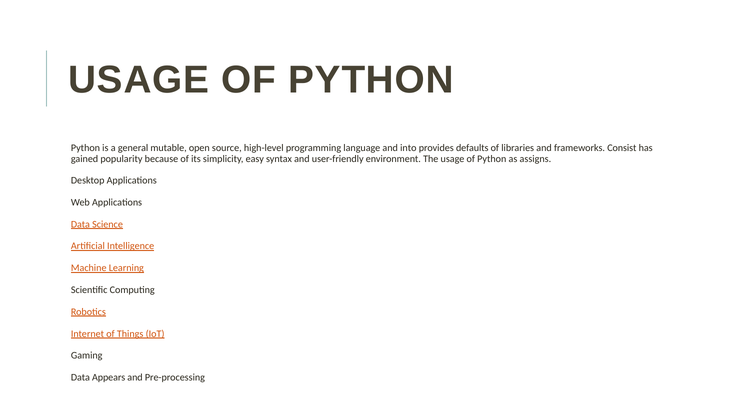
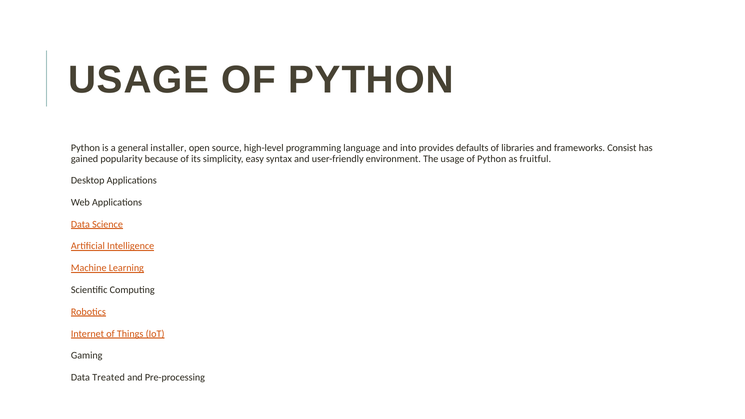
mutable: mutable -> installer
assigns: assigns -> fruitful
Appears: Appears -> Treated
